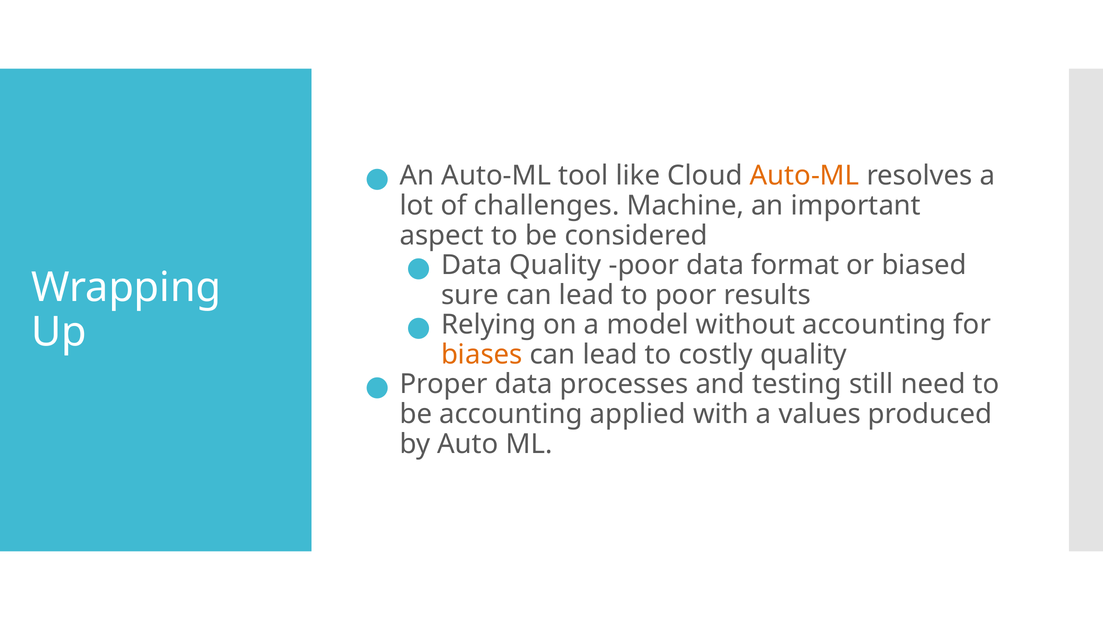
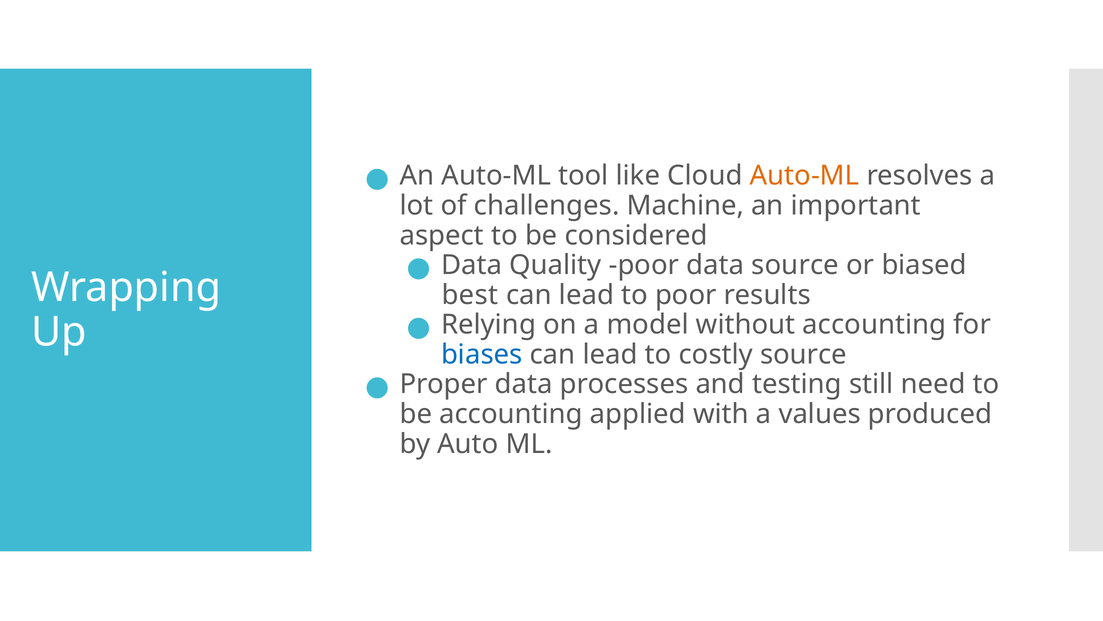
data format: format -> source
sure: sure -> best
biases colour: orange -> blue
costly quality: quality -> source
